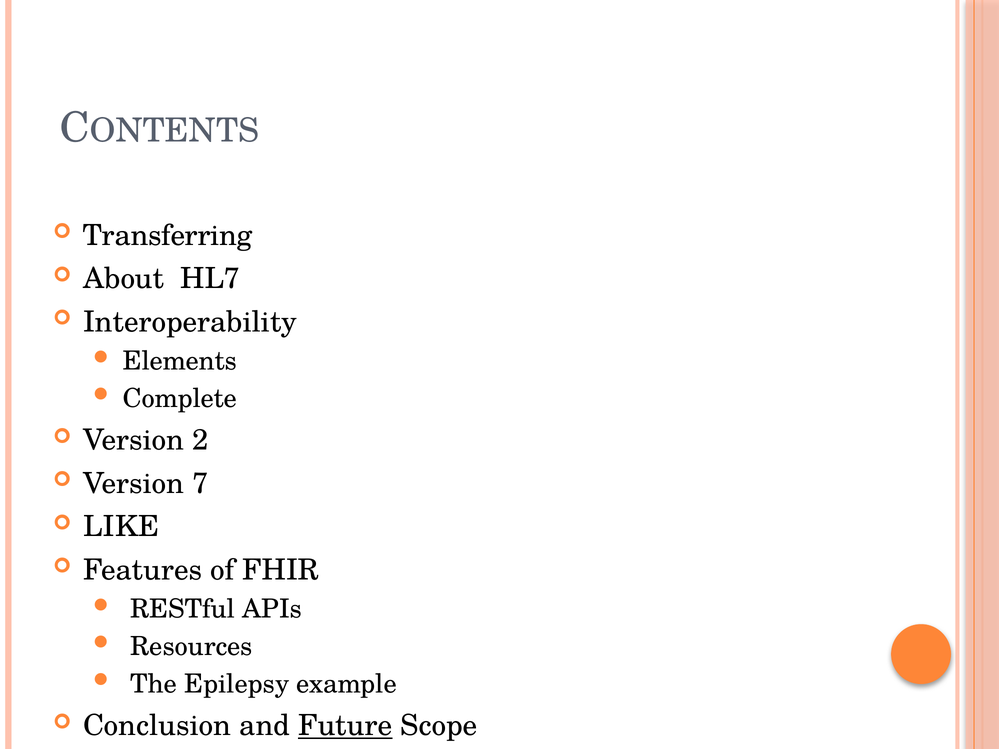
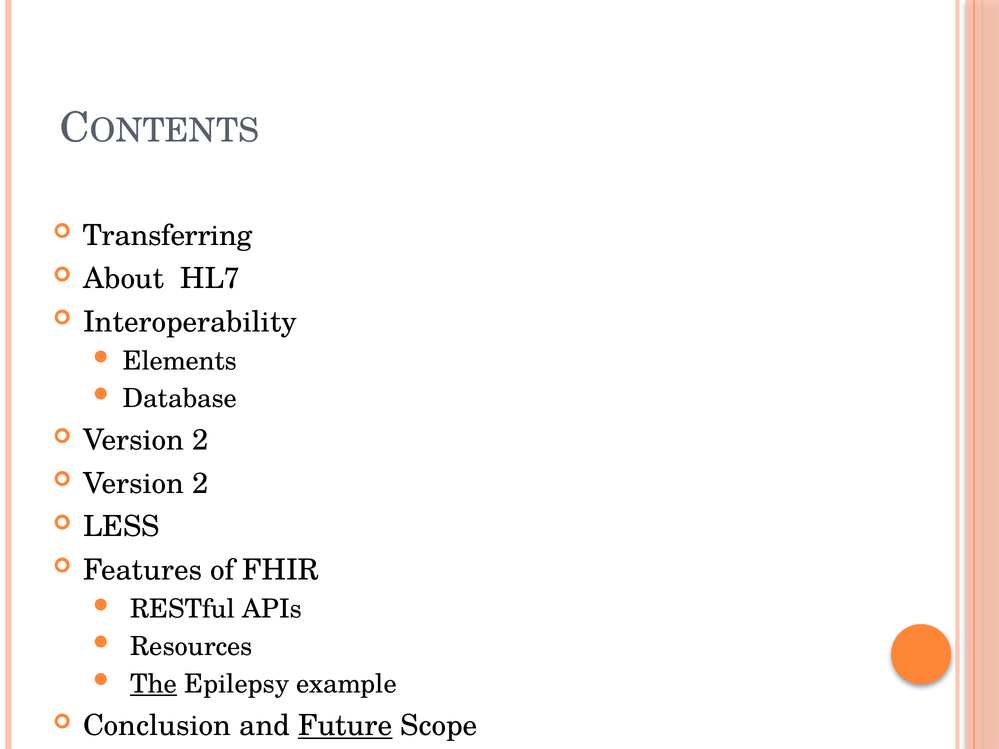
Complete: Complete -> Database
7 at (200, 484): 7 -> 2
LIKE: LIKE -> LESS
The underline: none -> present
